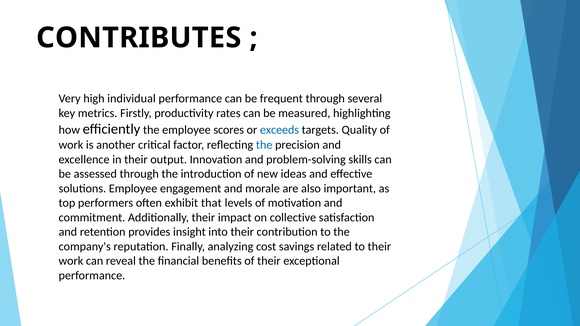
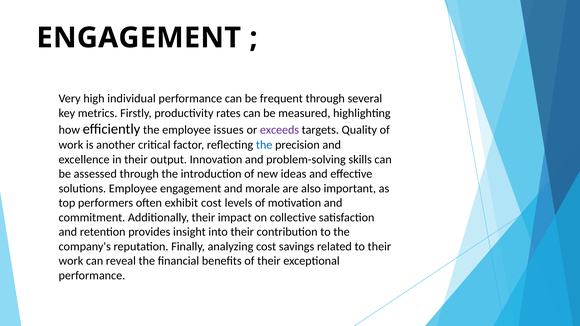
CONTRIBUTES at (139, 38): CONTRIBUTES -> ENGAGEMENT
scores: scores -> issues
exceeds colour: blue -> purple
exhibit that: that -> cost
